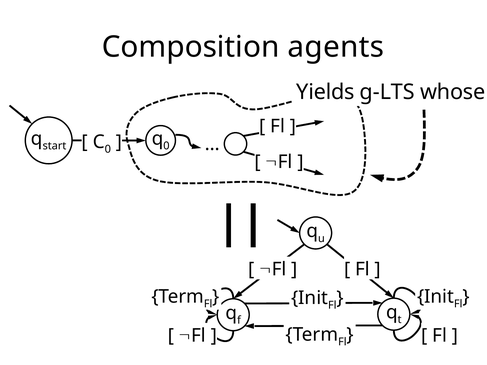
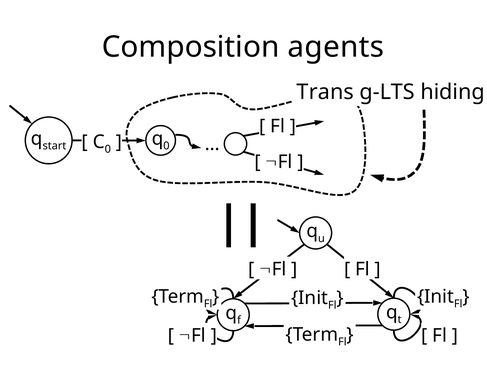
Yields: Yields -> Trans
whose: whose -> hiding
